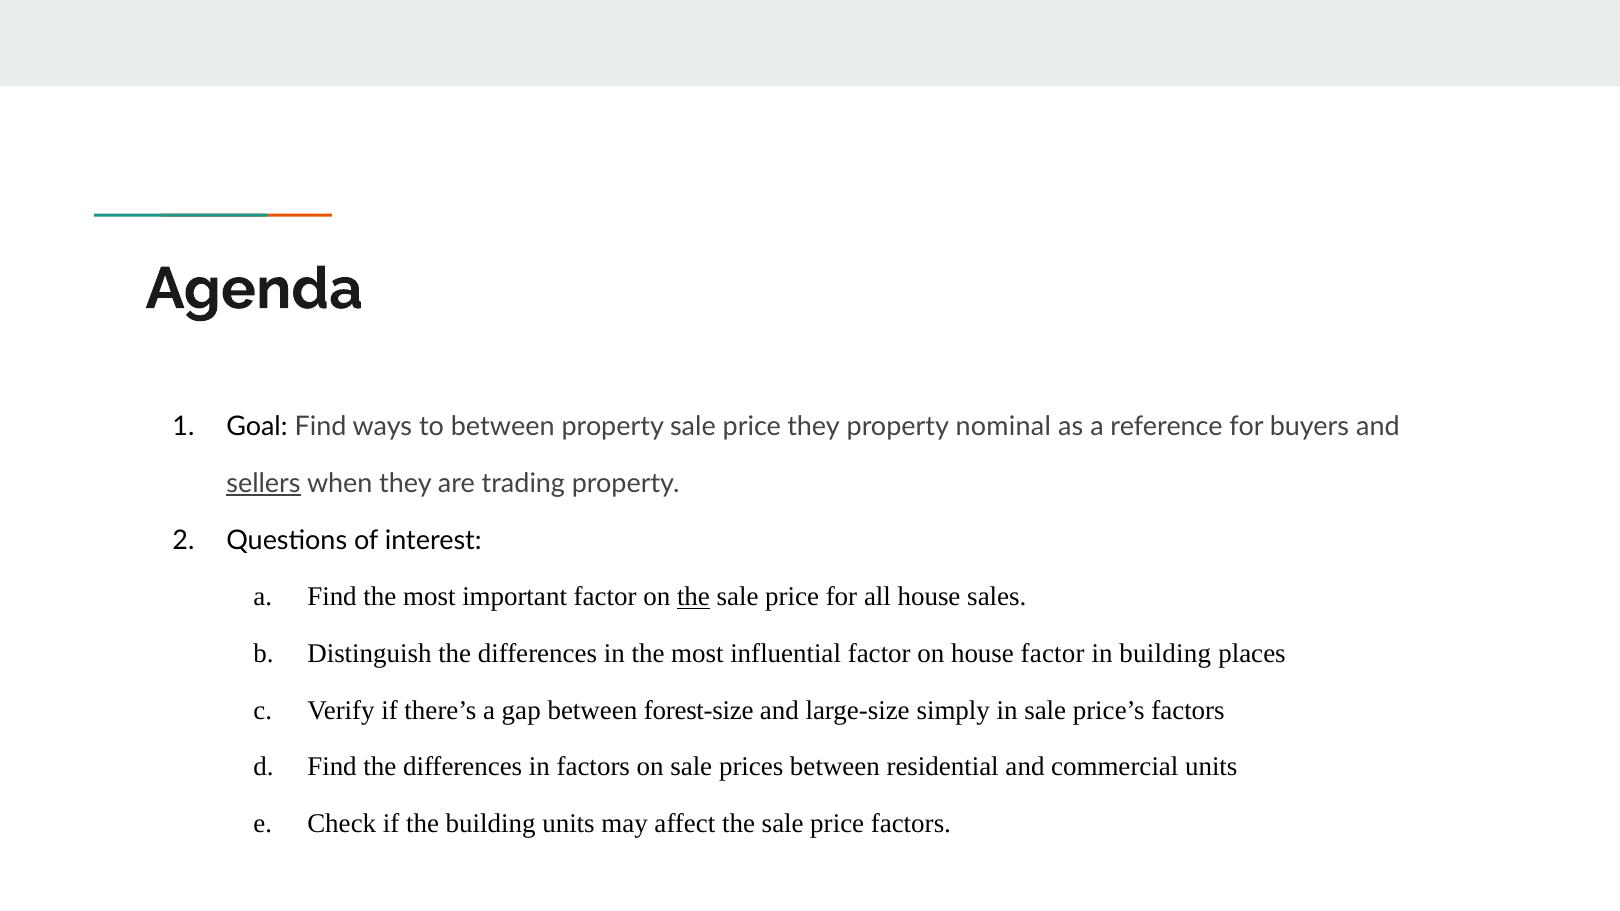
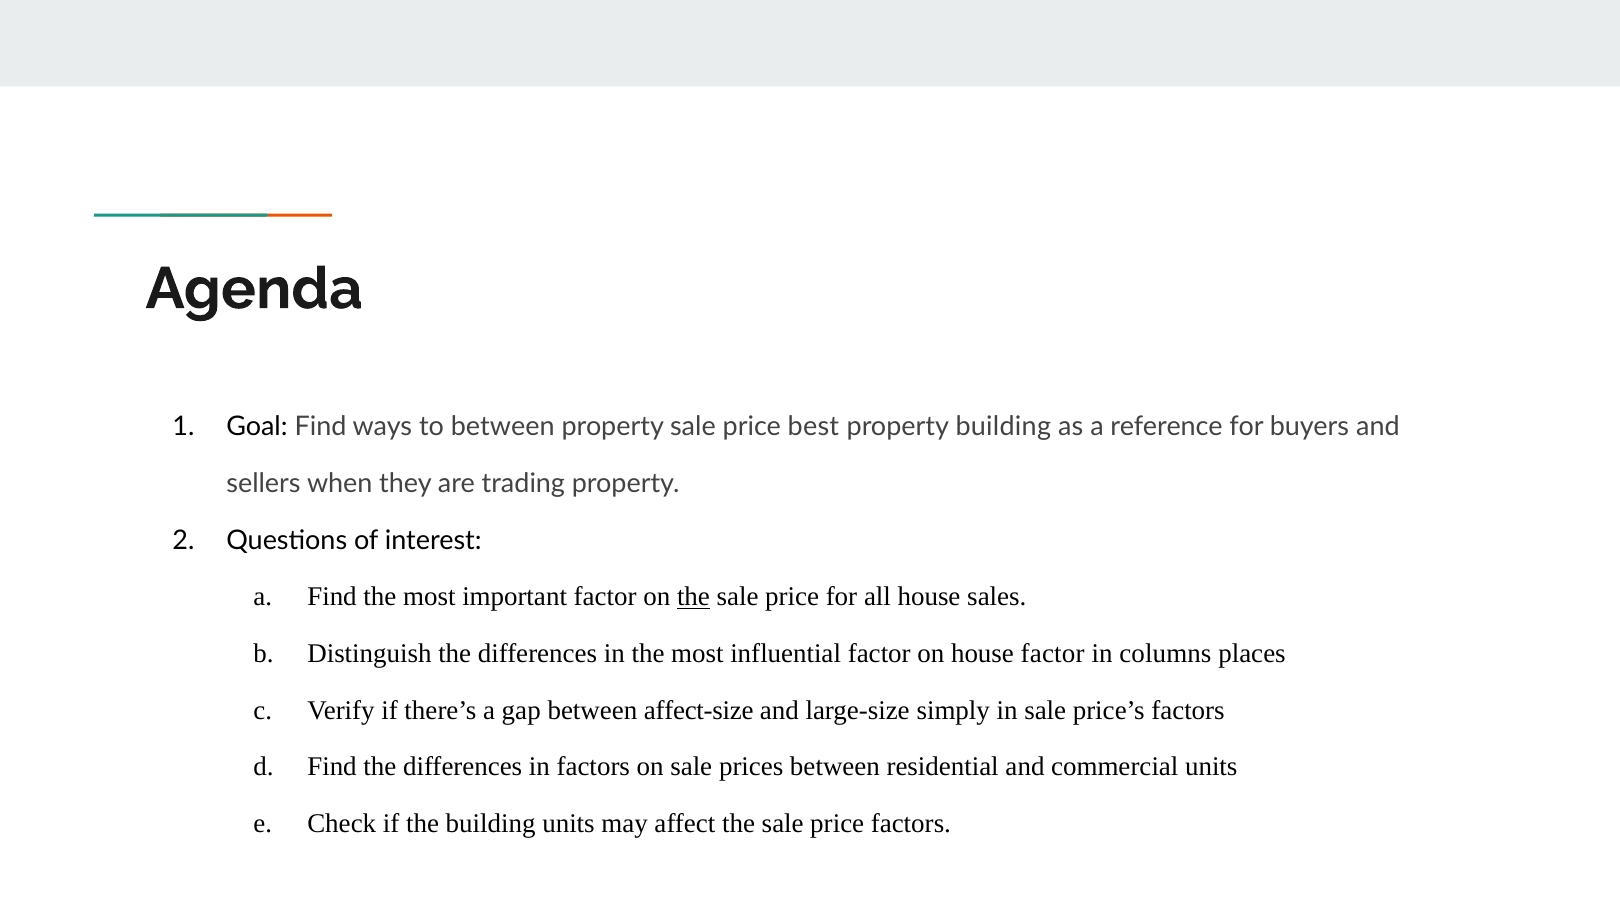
price they: they -> best
property nominal: nominal -> building
sellers underline: present -> none
in building: building -> columns
forest-size: forest-size -> affect-size
